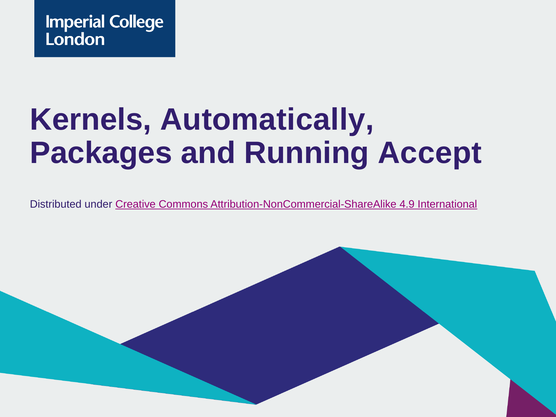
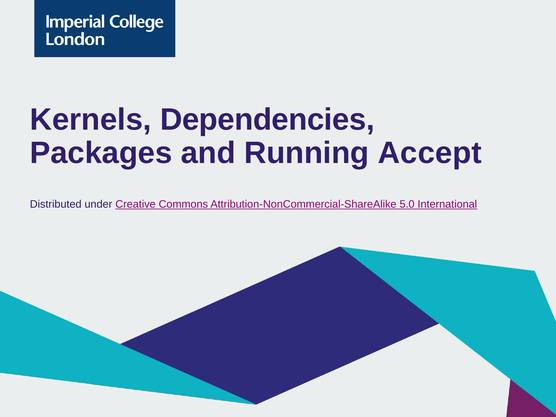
Automatically: Automatically -> Dependencies
4.9: 4.9 -> 5.0
